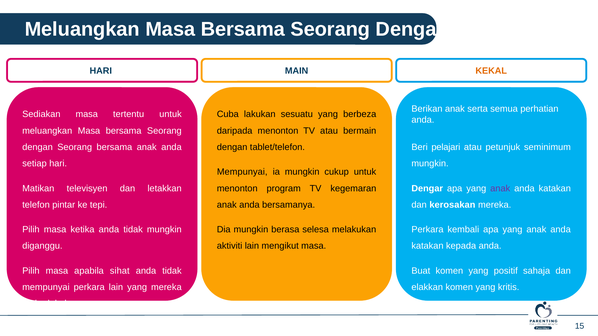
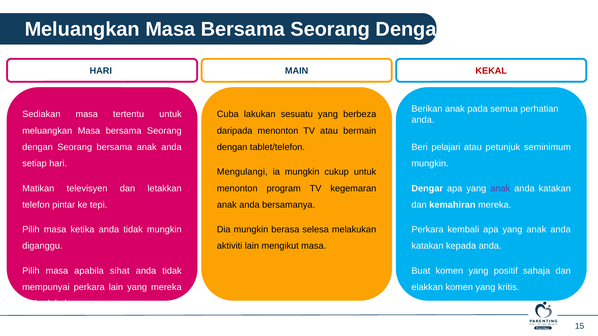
KEKAL colour: orange -> red
serta: serta -> pada
Mempunyai at (242, 172): Mempunyai -> Mengulangi
kerosakan: kerosakan -> kemahiran
